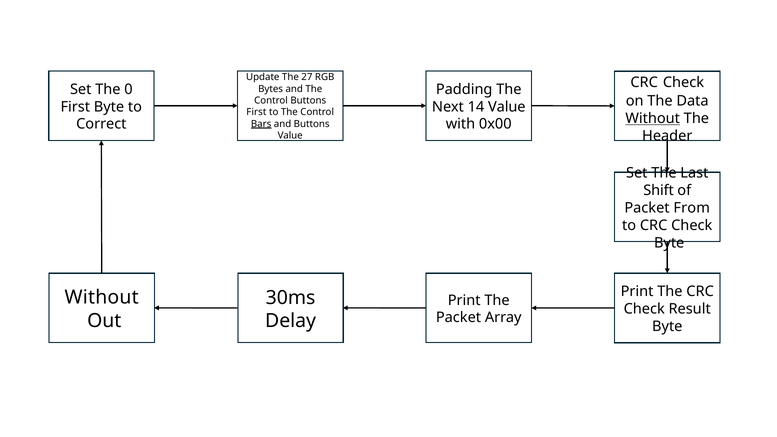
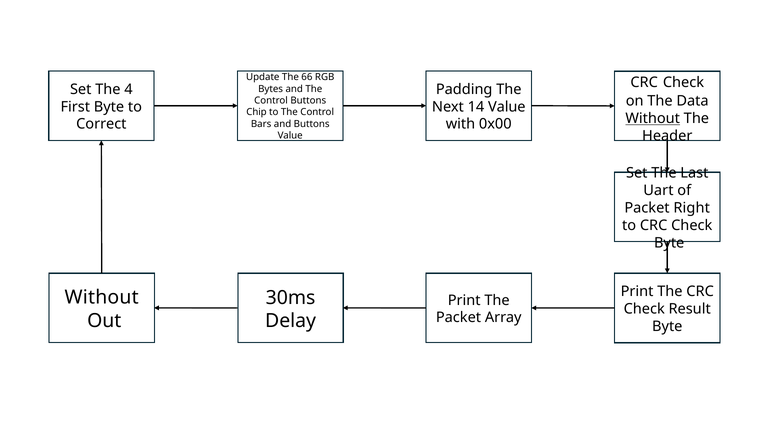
27: 27 -> 66
0: 0 -> 4
First at (256, 112): First -> Chip
Bars underline: present -> none
Shift: Shift -> Uart
From: From -> Right
